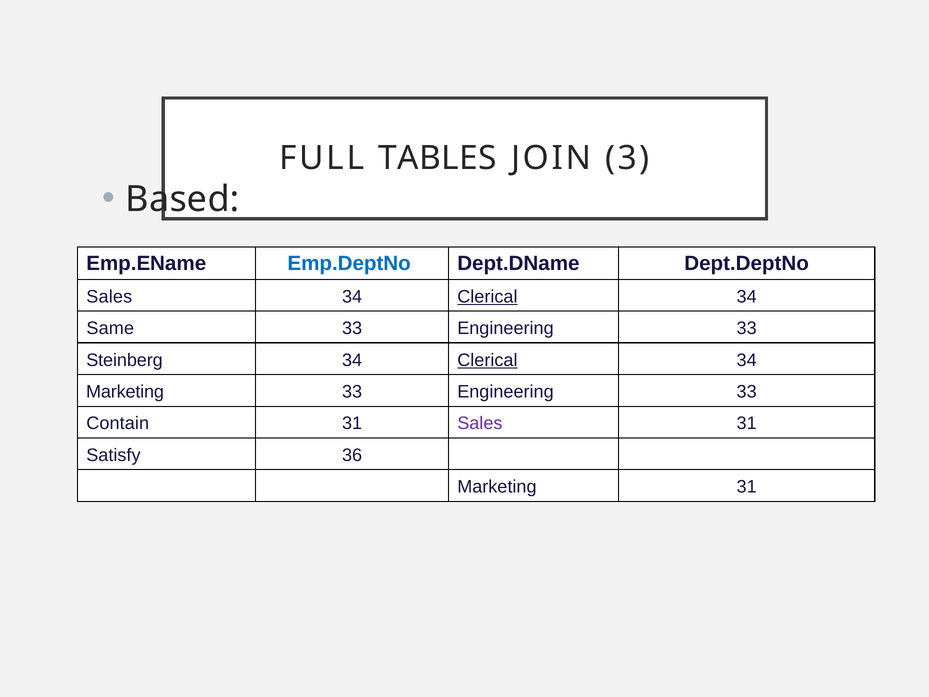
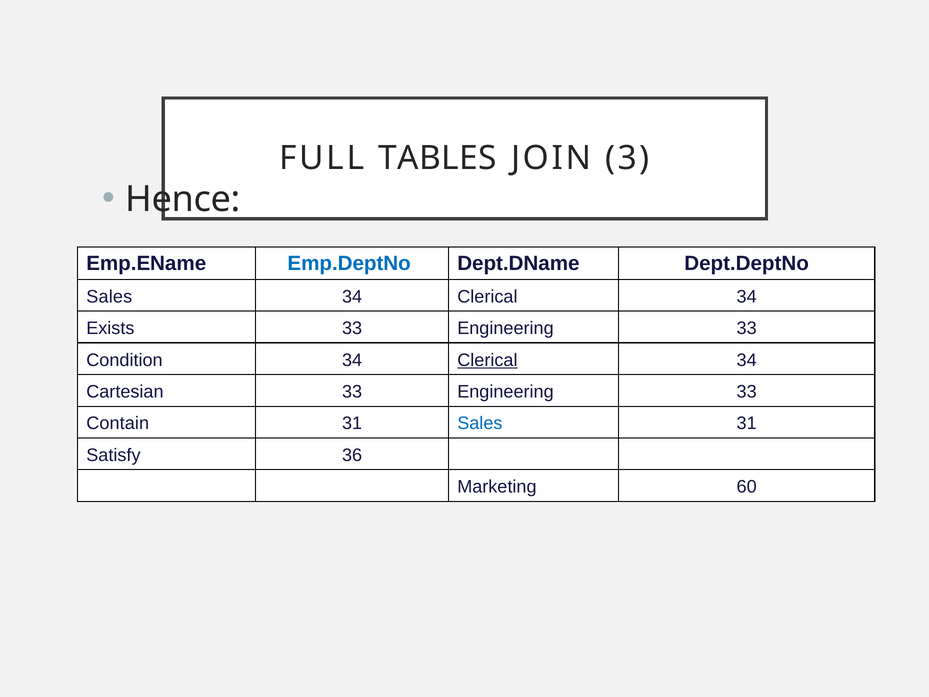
Based: Based -> Hence
Clerical at (487, 296) underline: present -> none
Same: Same -> Exists
Steinberg: Steinberg -> Condition
Marketing at (125, 392): Marketing -> Cartesian
Sales at (480, 423) colour: purple -> blue
Marketing 31: 31 -> 60
